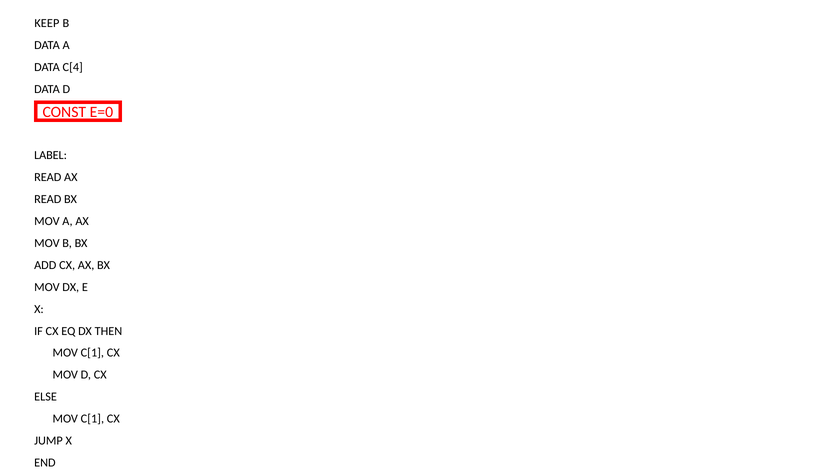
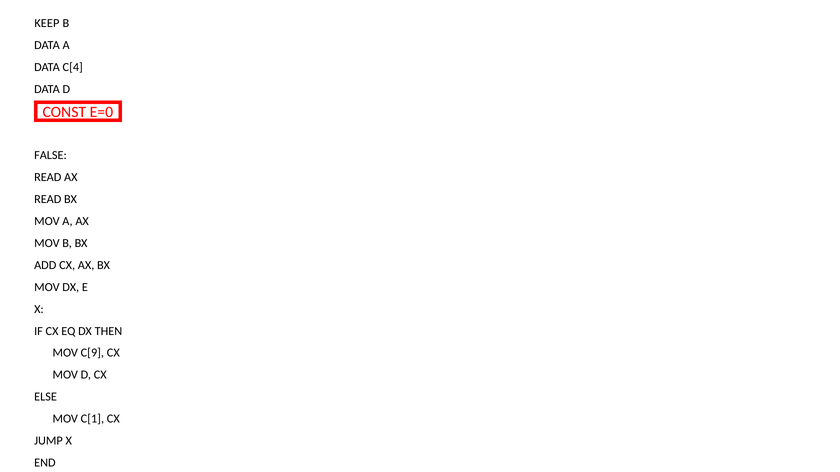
LABEL: LABEL -> FALSE
C[1 at (92, 353): C[1 -> C[9
